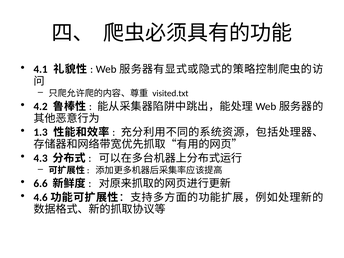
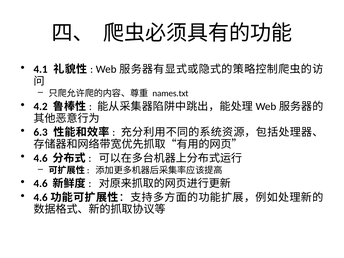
visited.txt: visited.txt -> names.txt
1.3: 1.3 -> 6.3
4.3 at (41, 158): 4.3 -> 4.6
6.6 at (41, 184): 6.6 -> 4.6
